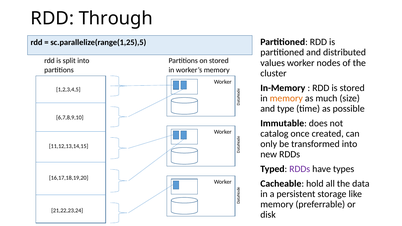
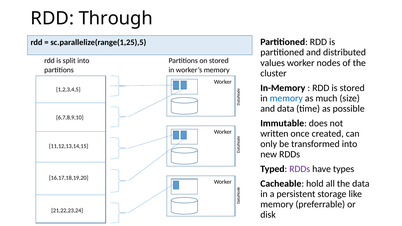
memory at (286, 98) colour: orange -> blue
and type: type -> data
catalog: catalog -> written
